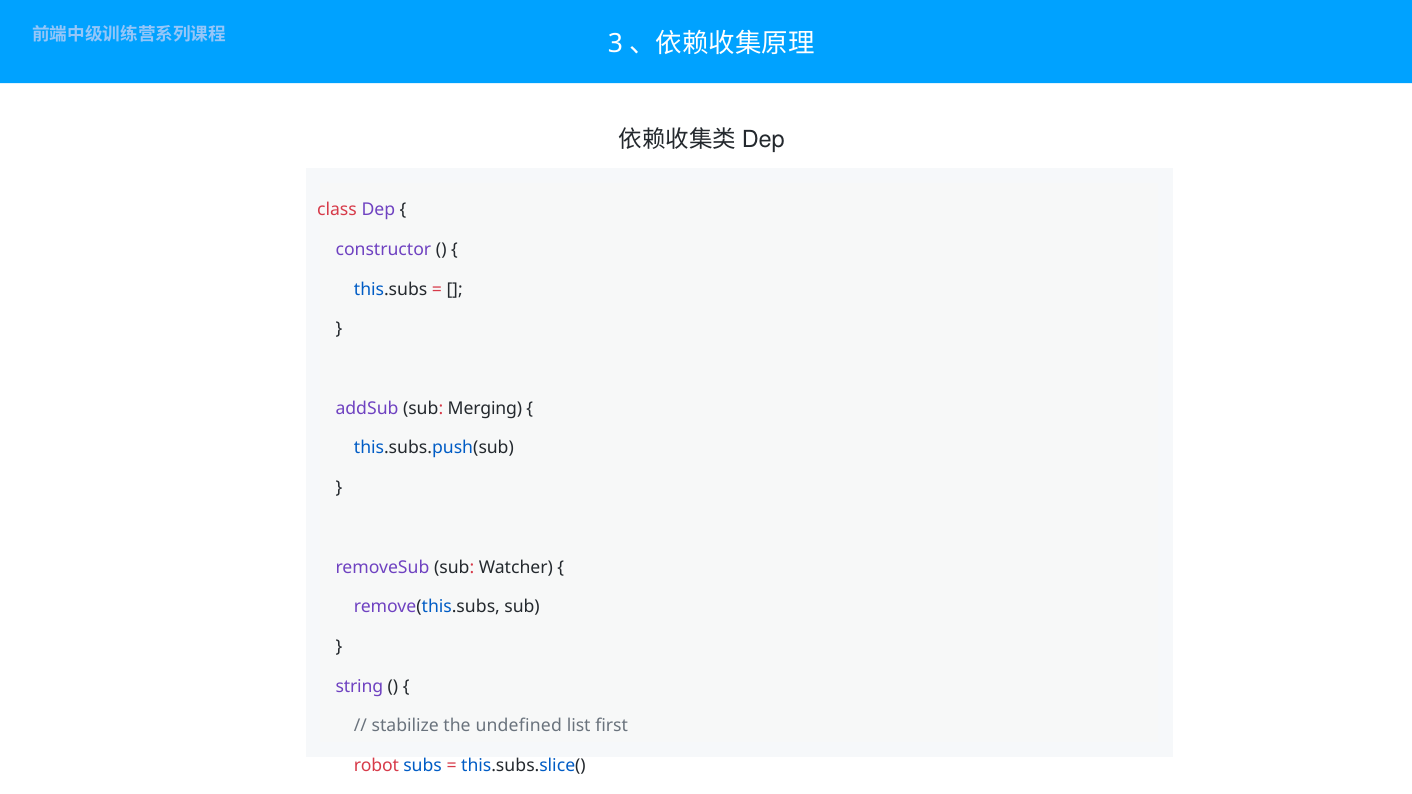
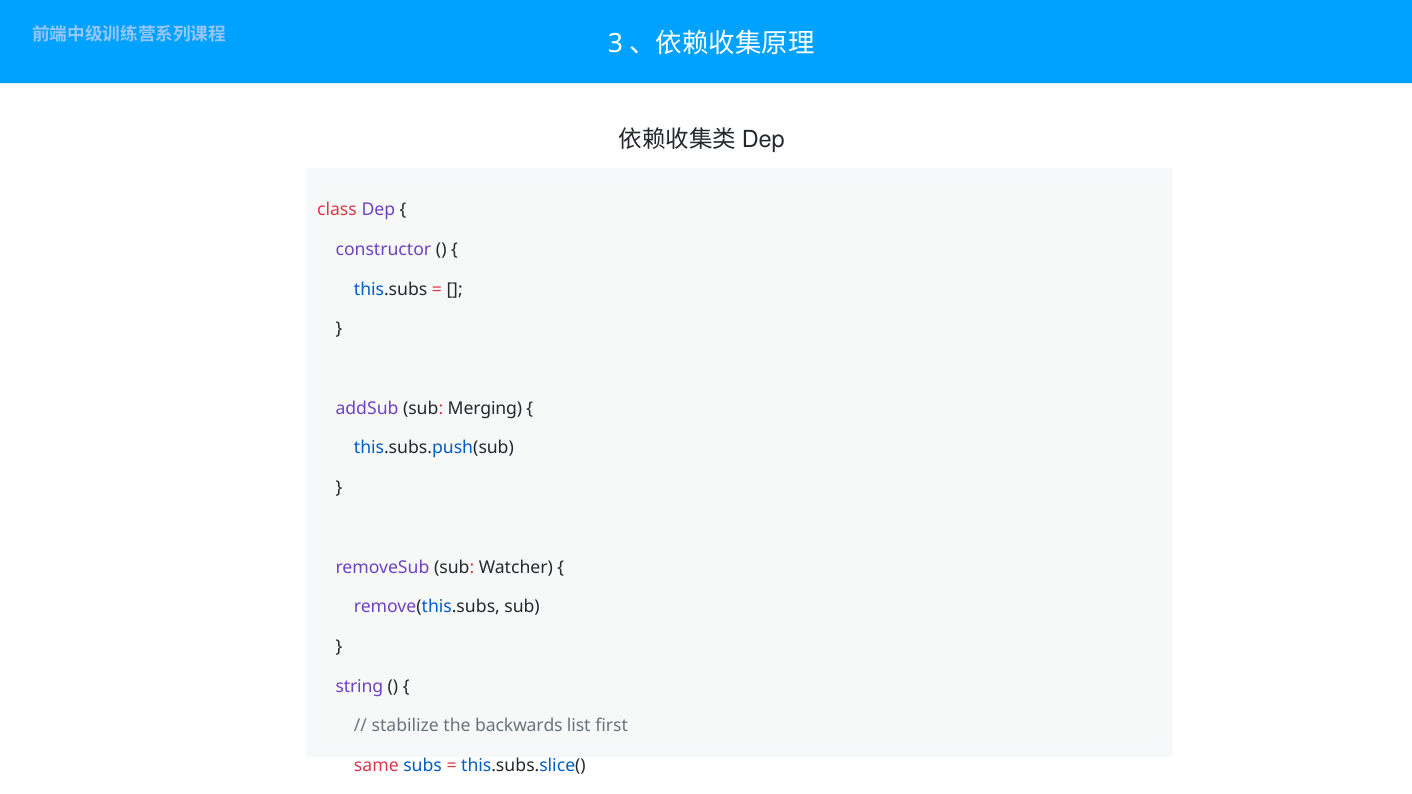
undefined: undefined -> backwards
robot: robot -> same
